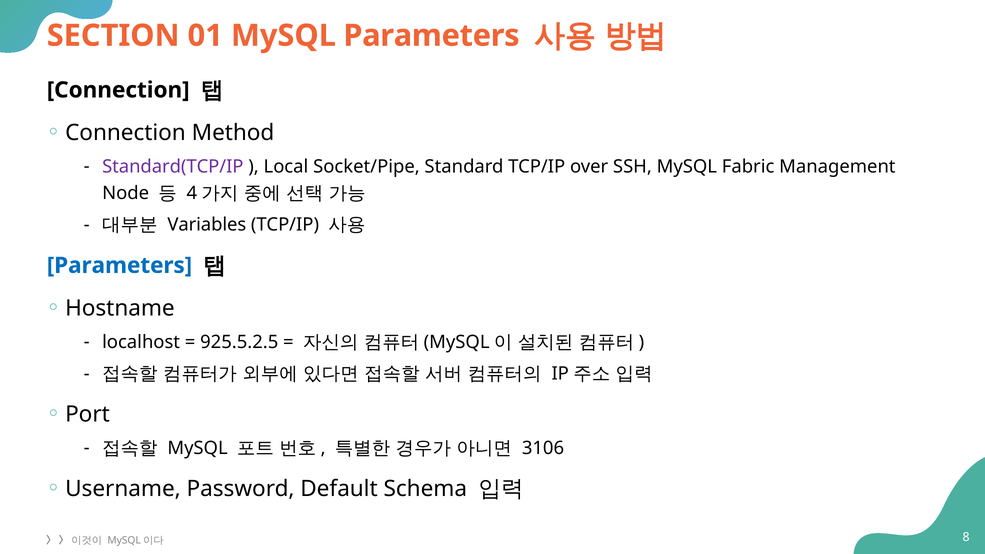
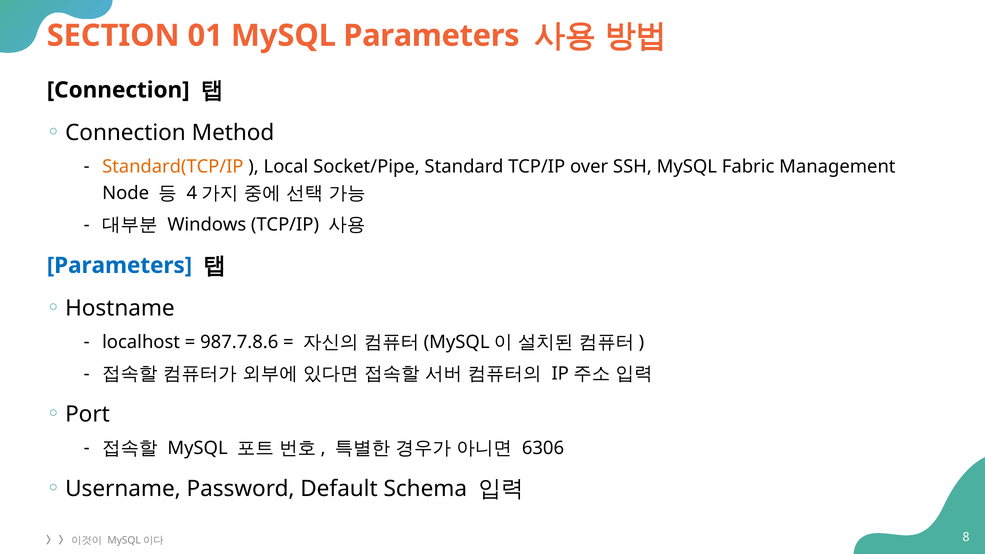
Standard(TCP/IP colour: purple -> orange
Variables: Variables -> Windows
925.5.2.5: 925.5.2.5 -> 987.7.8.6
3106: 3106 -> 6306
